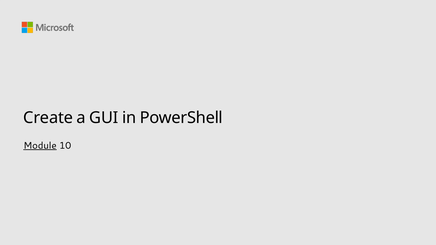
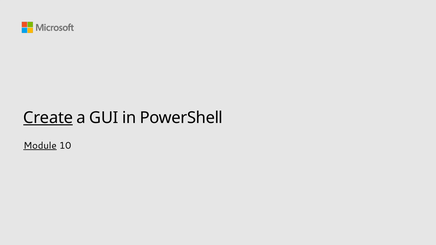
Create underline: none -> present
